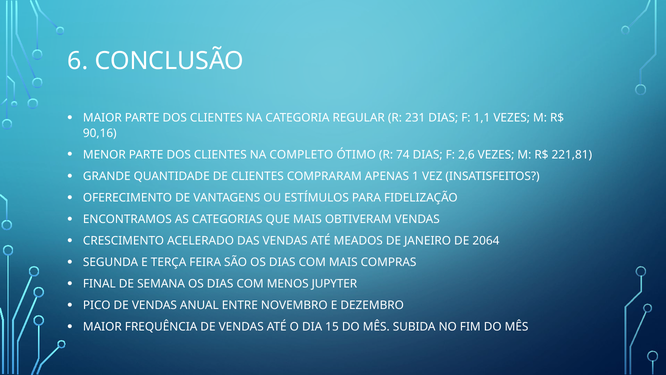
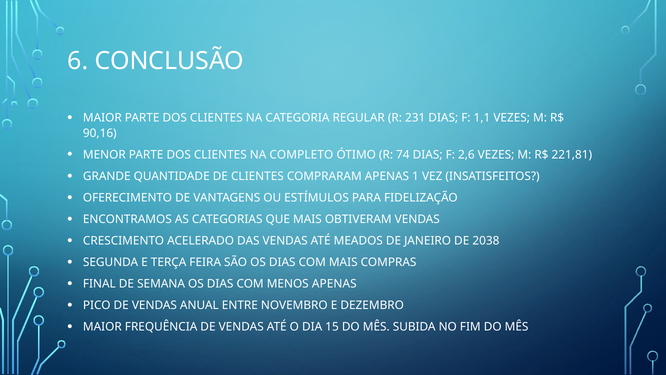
2064: 2064 -> 2038
MENOS JUPYTER: JUPYTER -> APENAS
